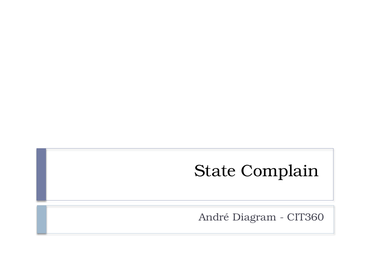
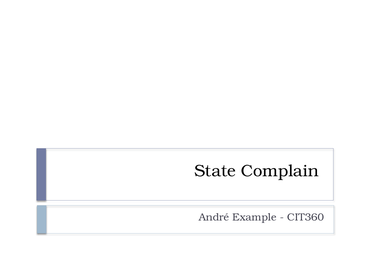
Diagram: Diagram -> Example
